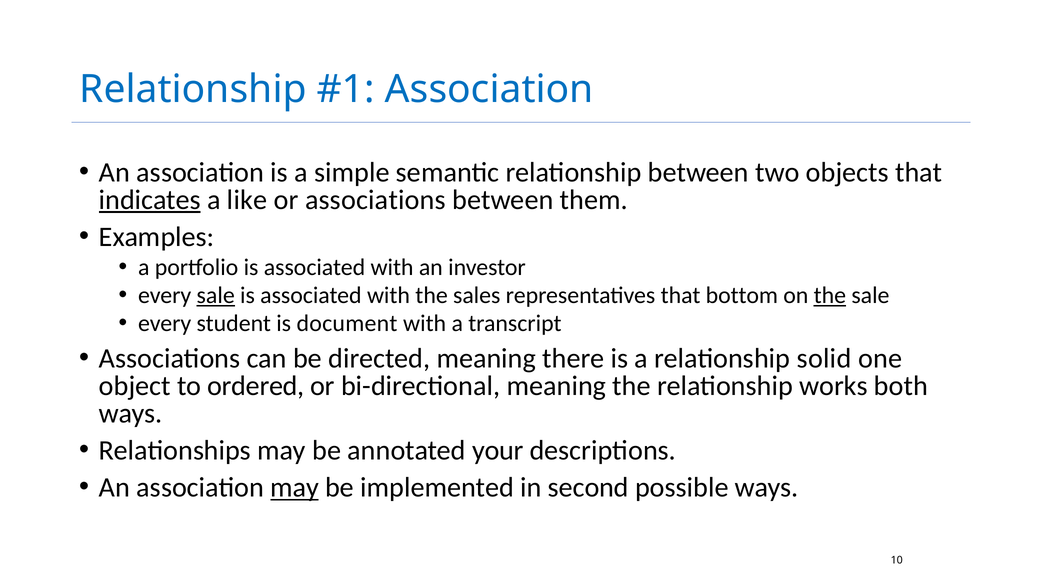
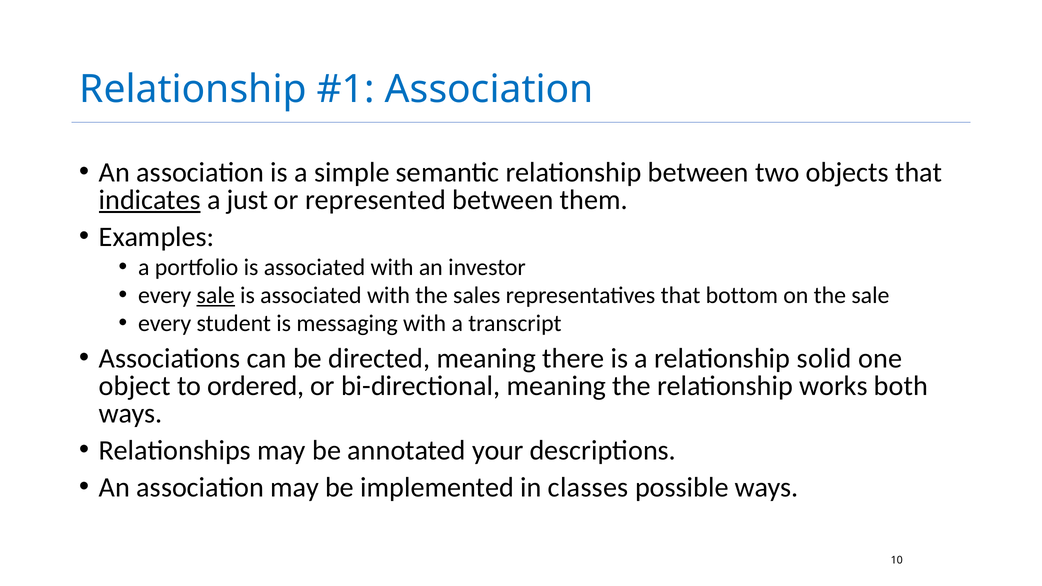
like: like -> just
or associations: associations -> represented
the at (830, 296) underline: present -> none
document: document -> messaging
may at (295, 488) underline: present -> none
second: second -> classes
